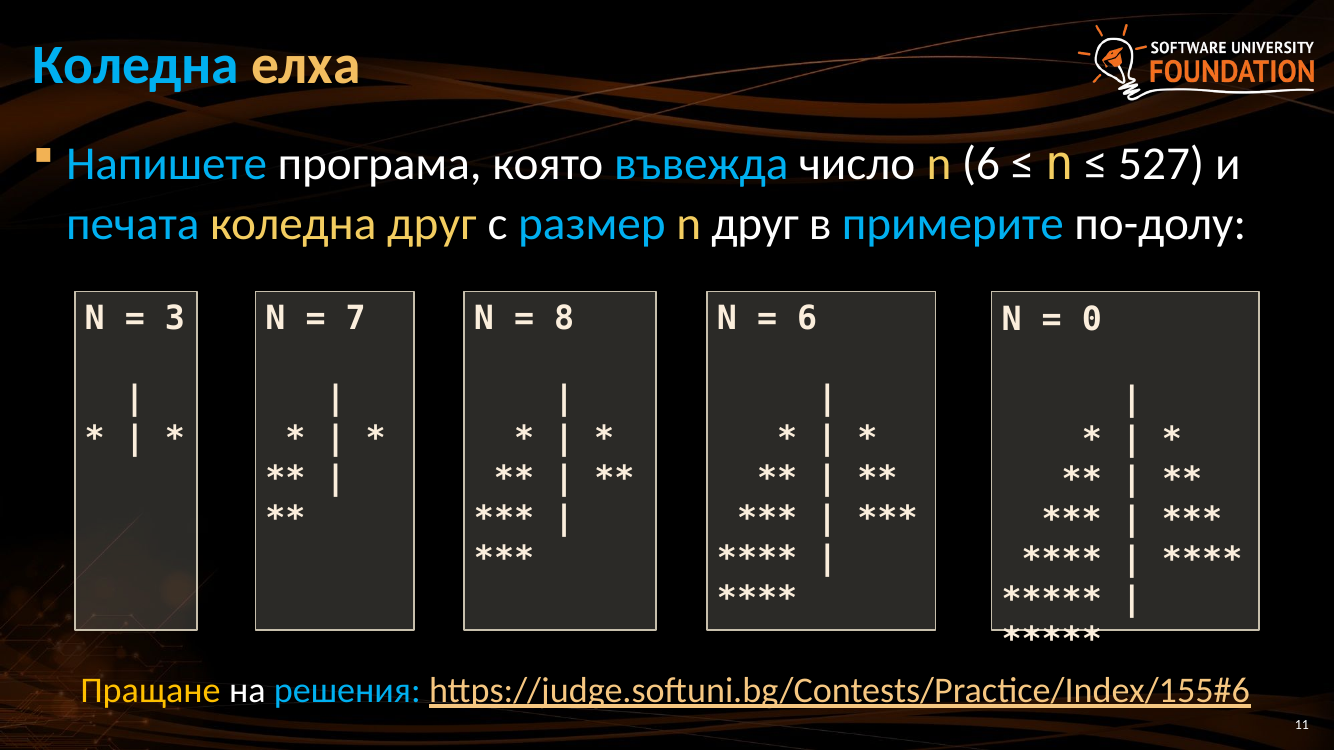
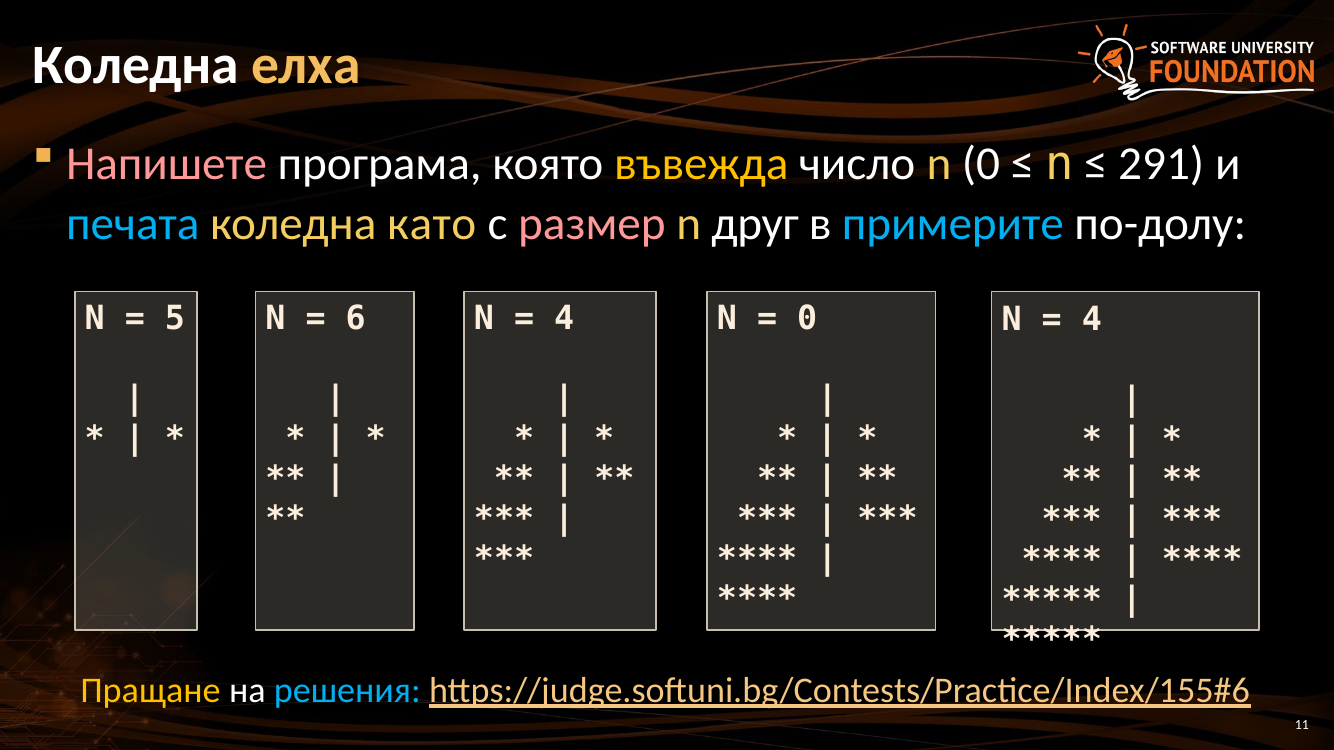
Коледна at (136, 65) colour: light blue -> white
Напишете colour: light blue -> pink
въвежда colour: light blue -> yellow
n 6: 6 -> 0
527: 527 -> 291
коледна друг: друг -> като
размер colour: light blue -> pink
3: 3 -> 5
7: 7 -> 6
8 at (564, 319): 8 -> 4
6 at (807, 319): 6 -> 0
0 at (1092, 319): 0 -> 4
